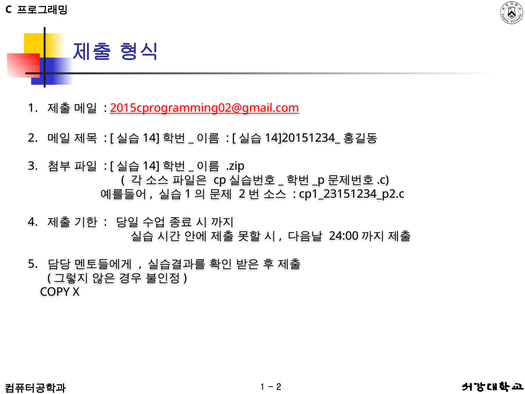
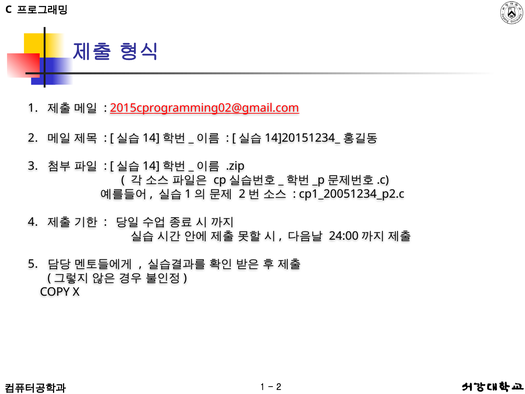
cp1_23151234_p2.c: cp1_23151234_p2.c -> cp1_20051234_p2.c
